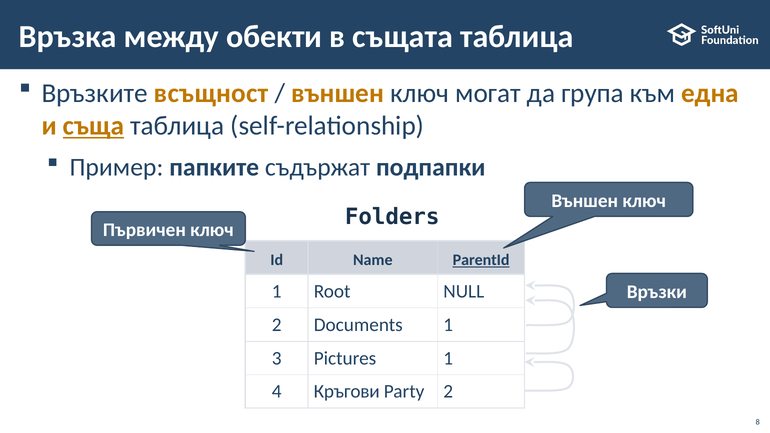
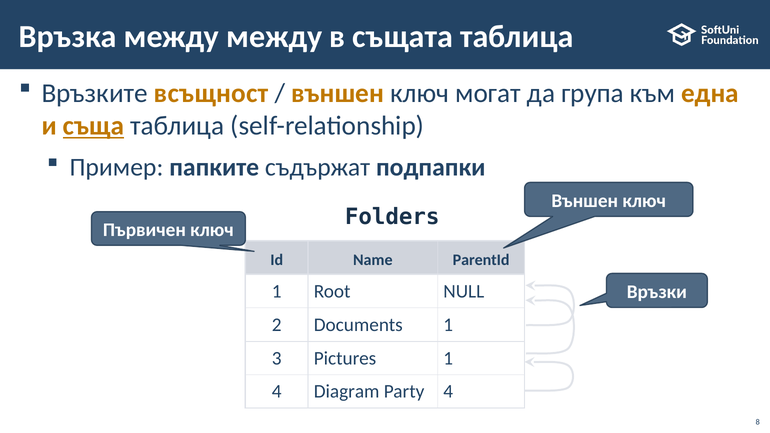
между обекти: обекти -> между
ParentId underline: present -> none
Кръгови: Кръгови -> Diagram
Party 2: 2 -> 4
